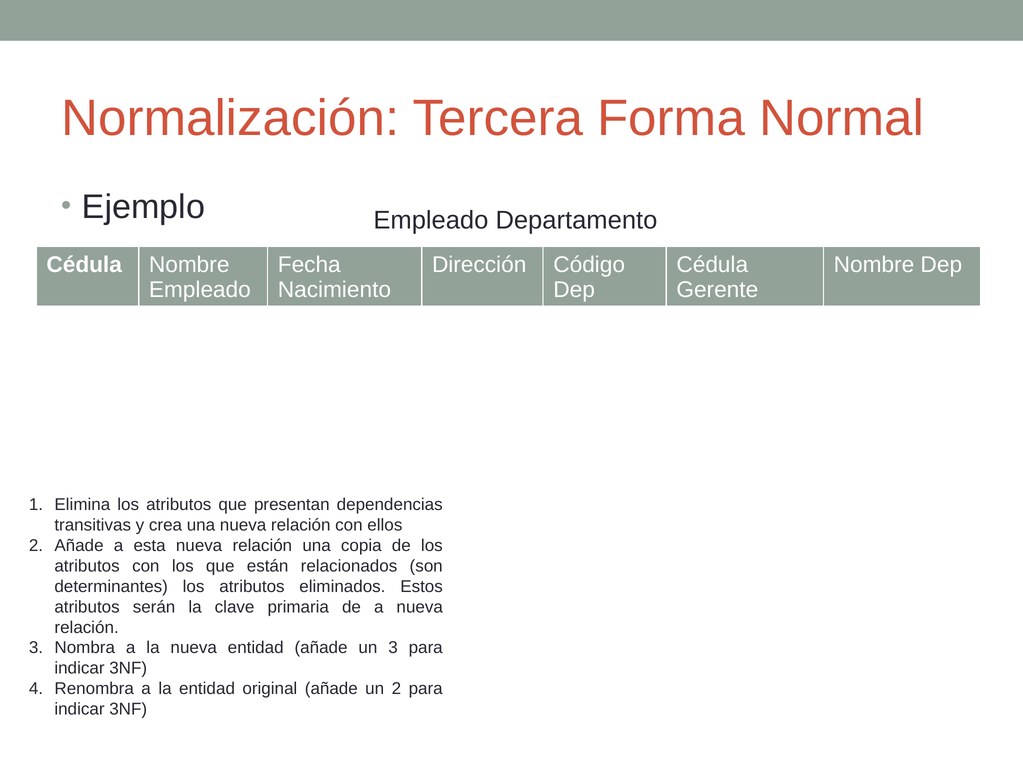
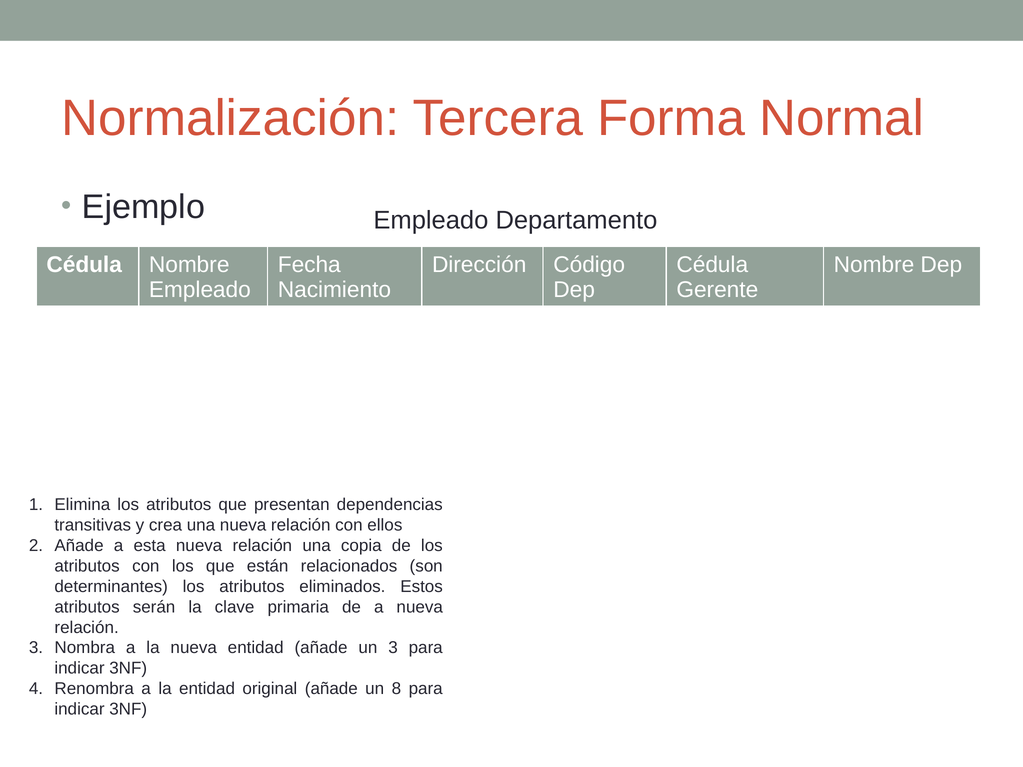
un 2: 2 -> 8
